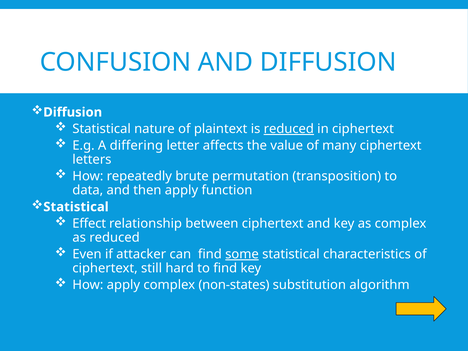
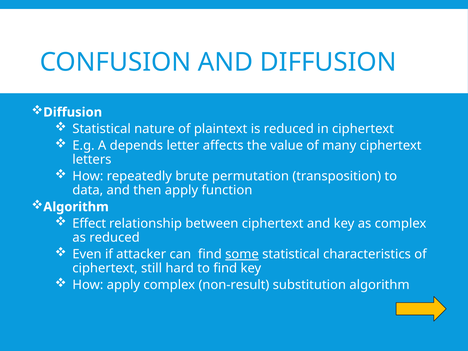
reduced at (289, 129) underline: present -> none
differing: differing -> depends
Statistical at (76, 207): Statistical -> Algorithm
non-states: non-states -> non-result
